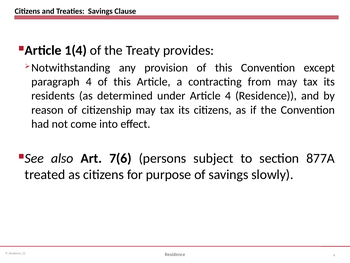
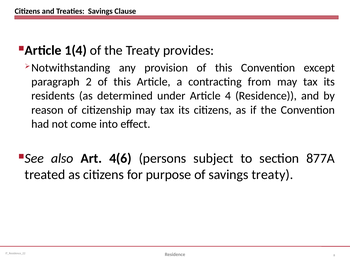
paragraph 4: 4 -> 2
7(6: 7(6 -> 4(6
savings slowly: slowly -> treaty
